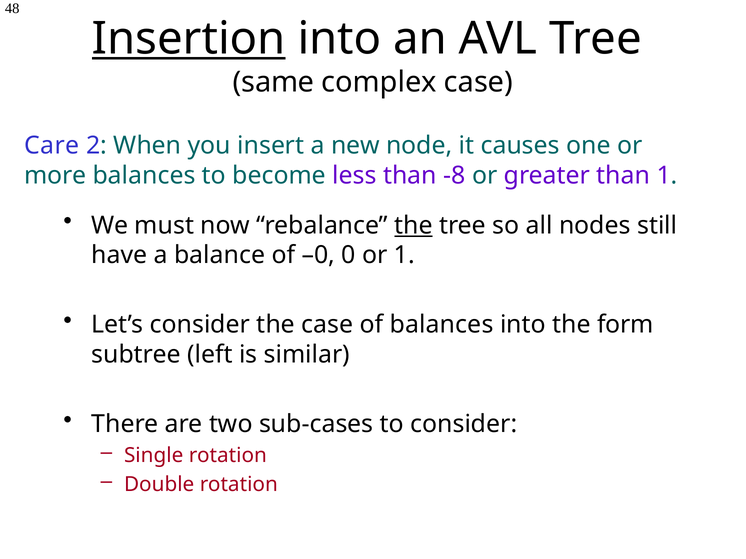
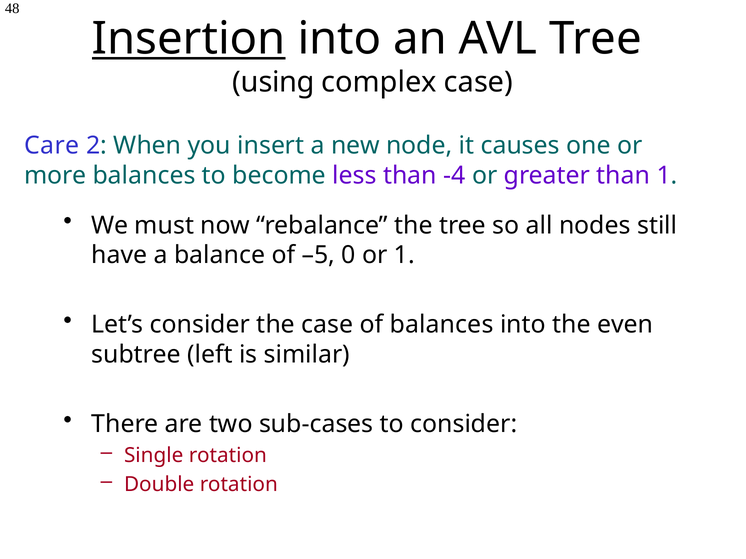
same: same -> using
-8: -8 -> -4
the at (414, 226) underline: present -> none
–0: –0 -> –5
form: form -> even
